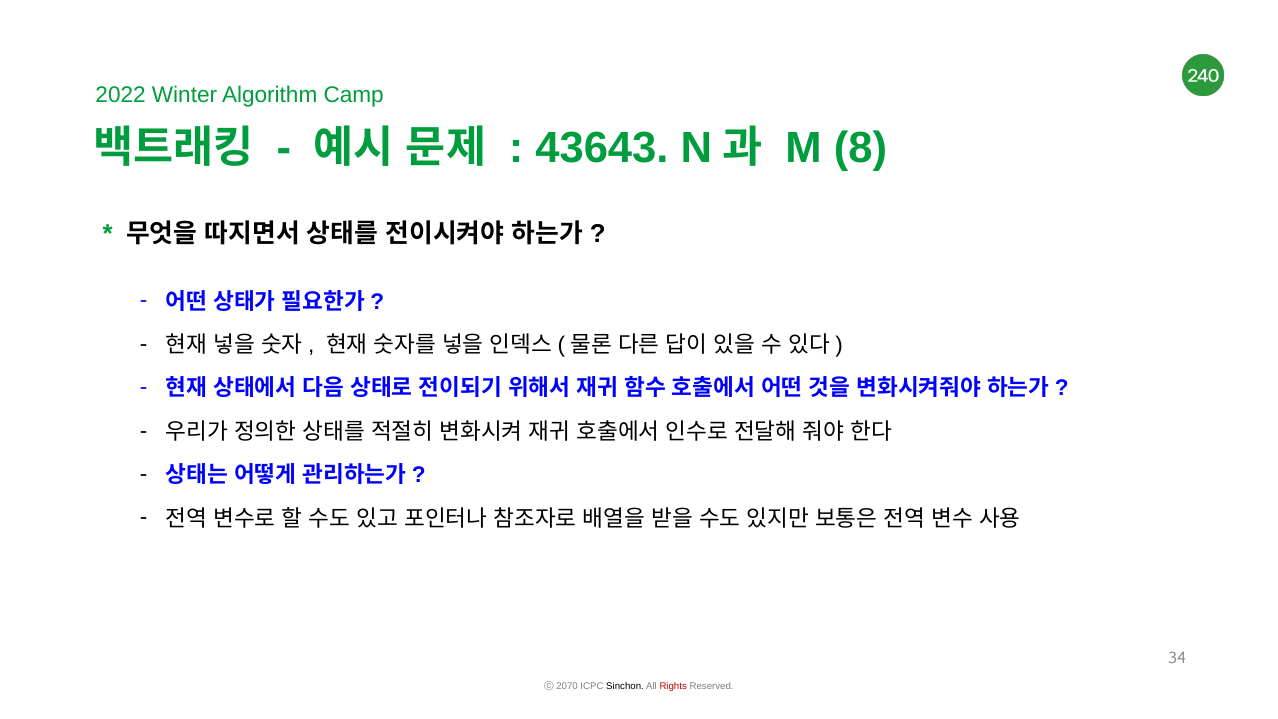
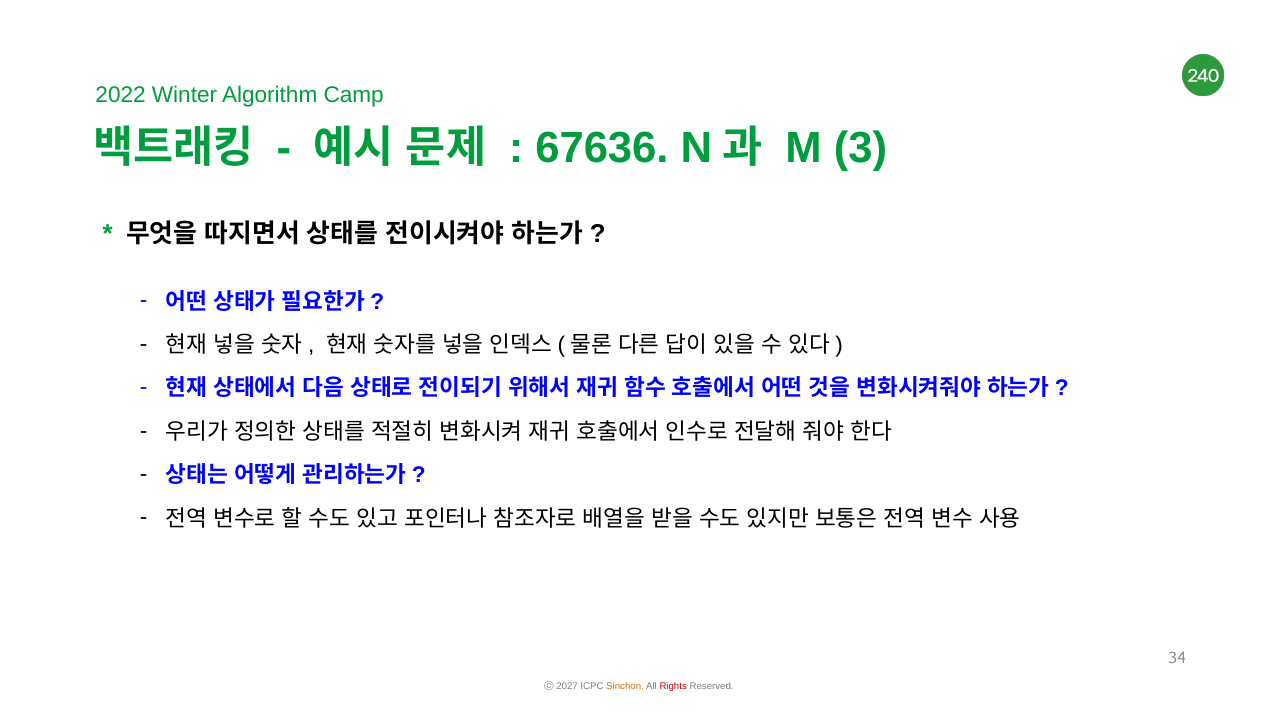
43643: 43643 -> 67636
8: 8 -> 3
2070: 2070 -> 2027
Sinchon colour: black -> orange
